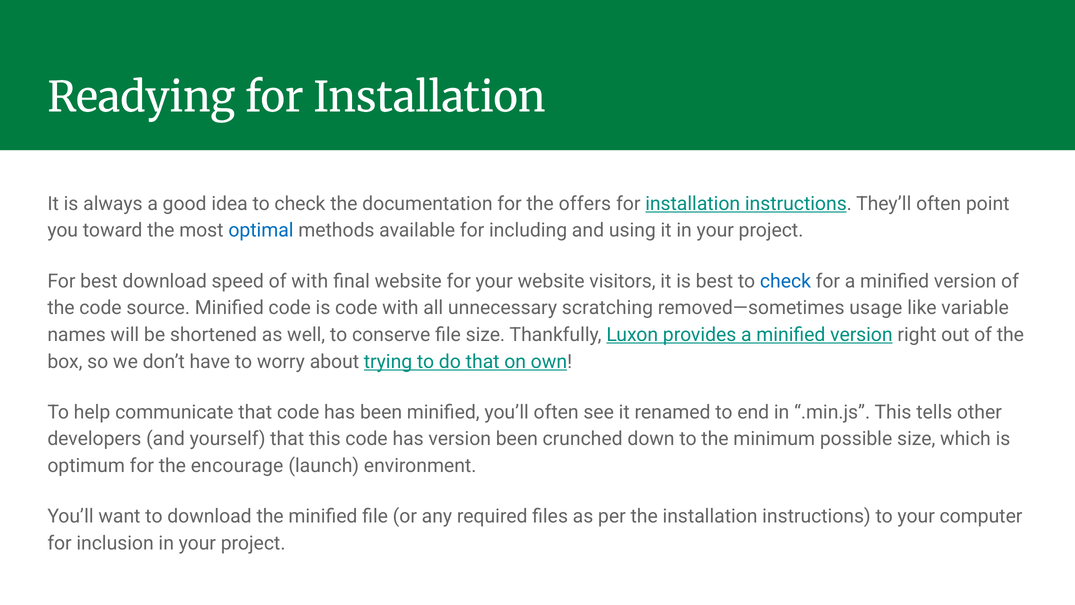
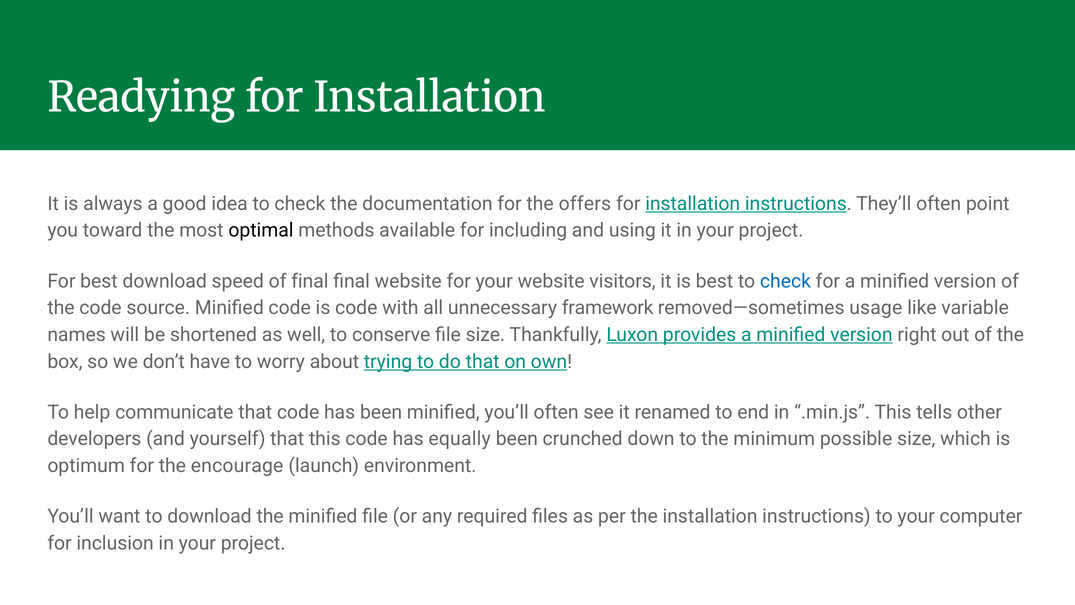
optimal colour: blue -> black
of with: with -> final
scratching: scratching -> framework
has version: version -> equally
